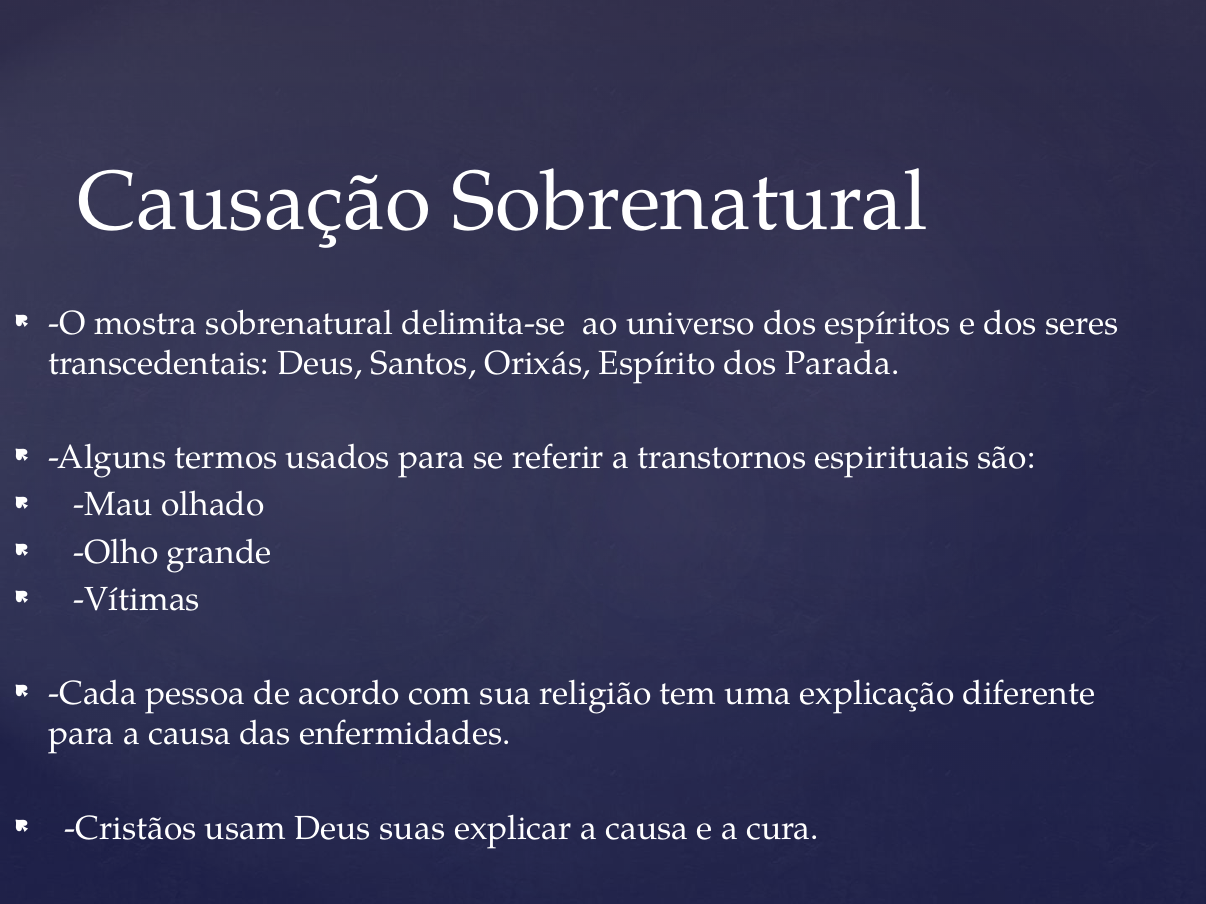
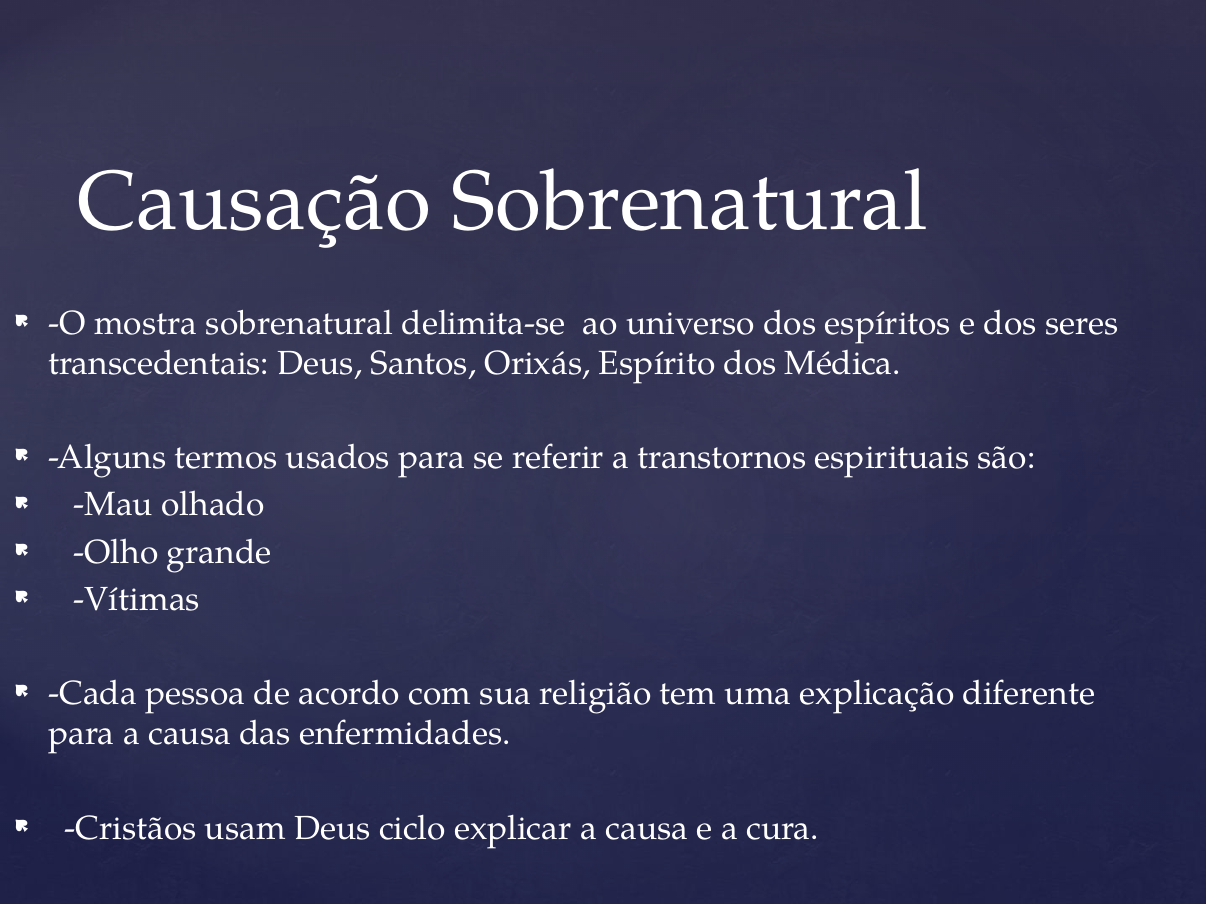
Parada: Parada -> Médica
suas: suas -> ciclo
